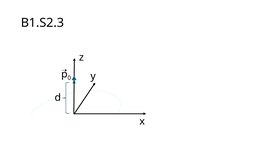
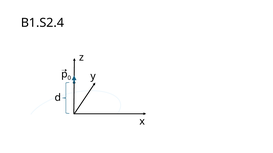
B1.S2.3: B1.S2.3 -> B1.S2.4
